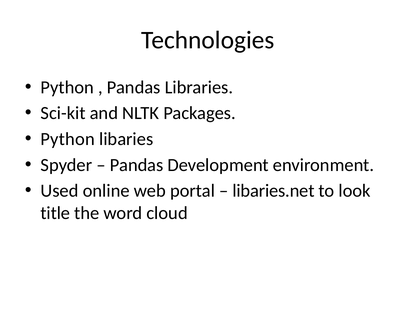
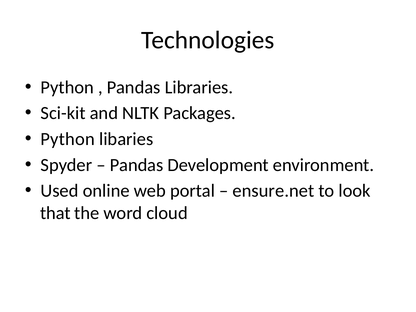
libaries.net: libaries.net -> ensure.net
title: title -> that
